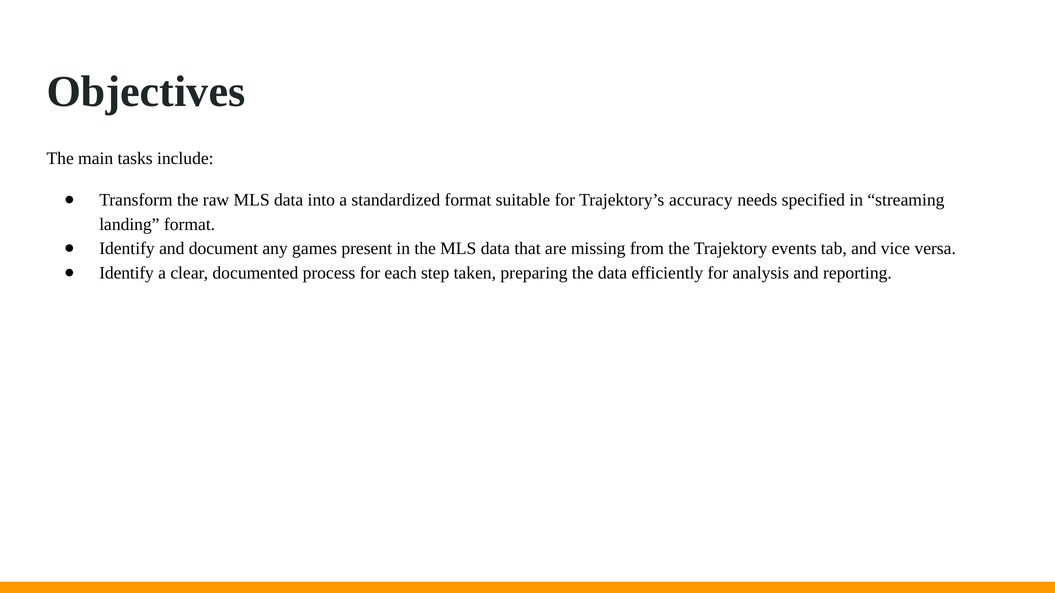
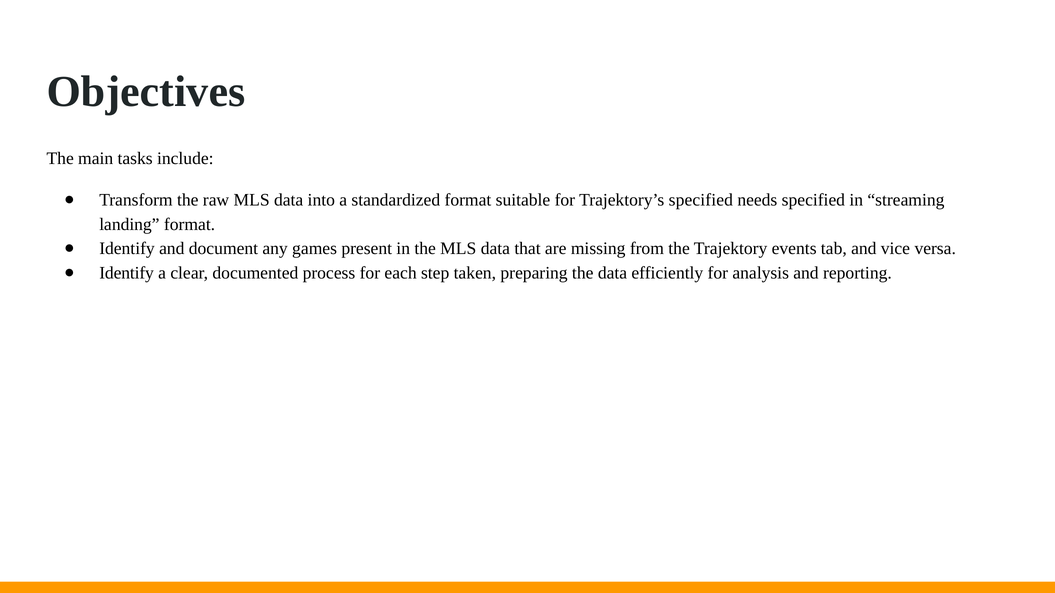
Trajektory’s accuracy: accuracy -> specified
